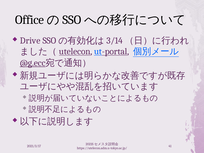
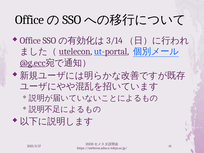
Drive at (30, 41): Drive -> Office
